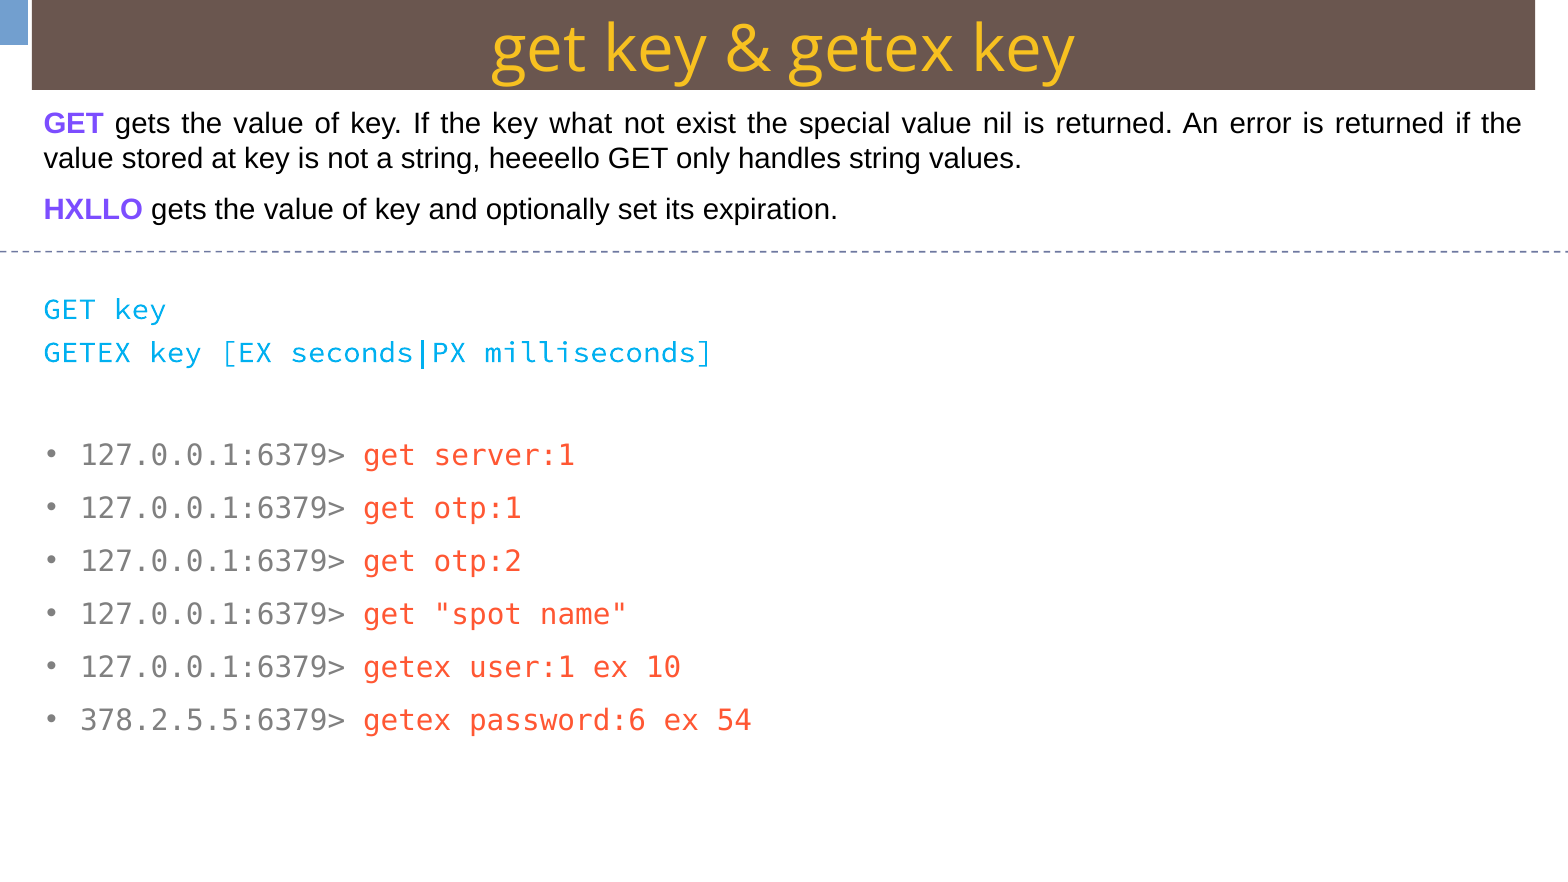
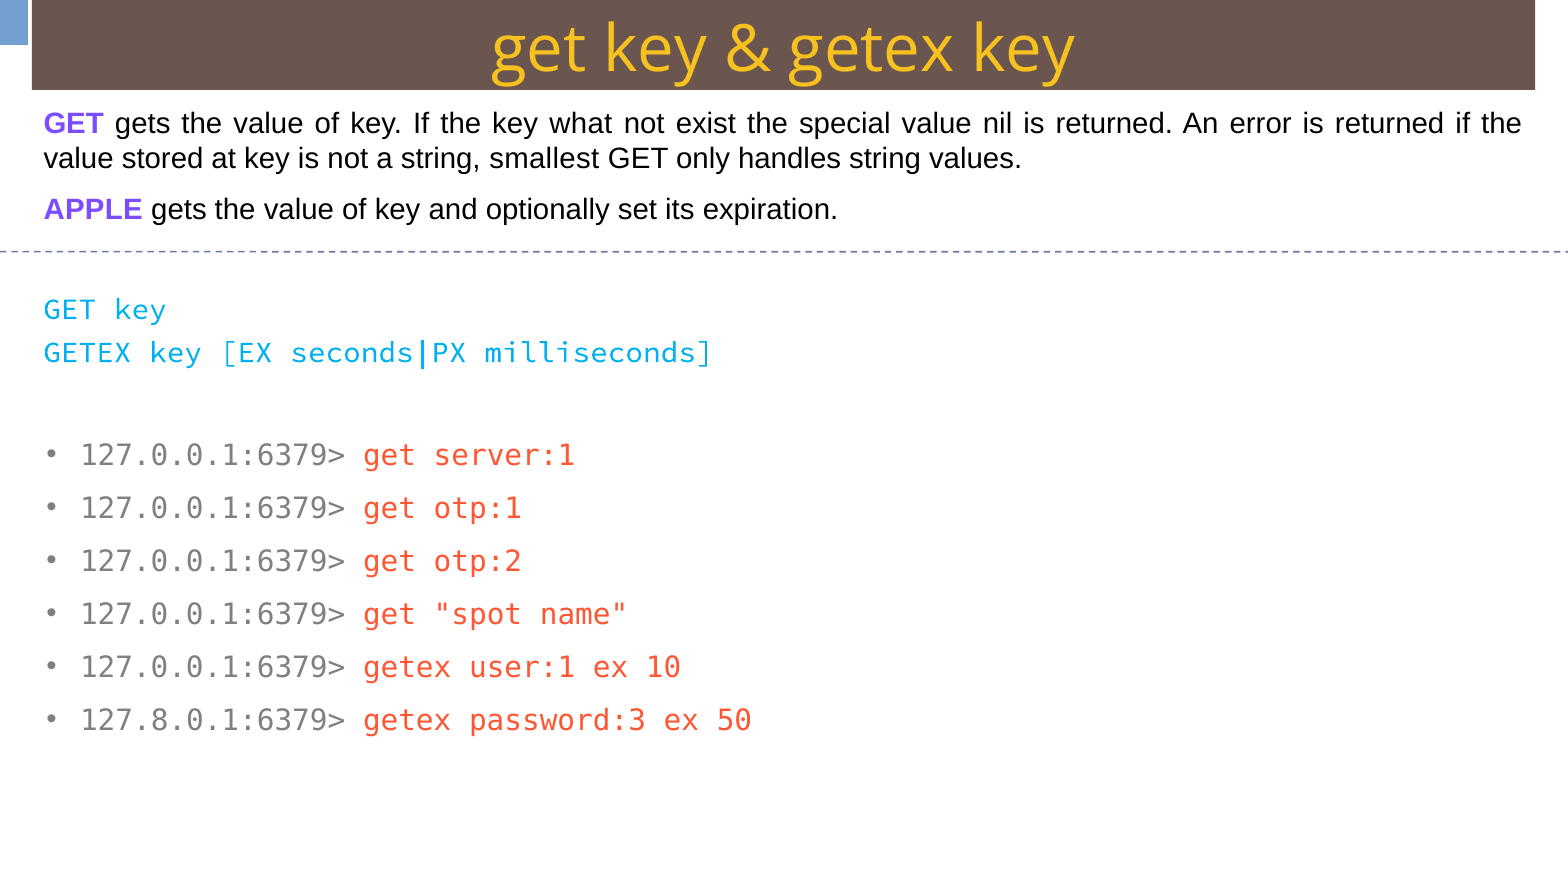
heeeello: heeeello -> smallest
HXLLO: HXLLO -> APPLE
378.2.5.5:6379>: 378.2.5.5:6379> -> 127.8.0.1:6379>
password:6: password:6 -> password:3
54: 54 -> 50
